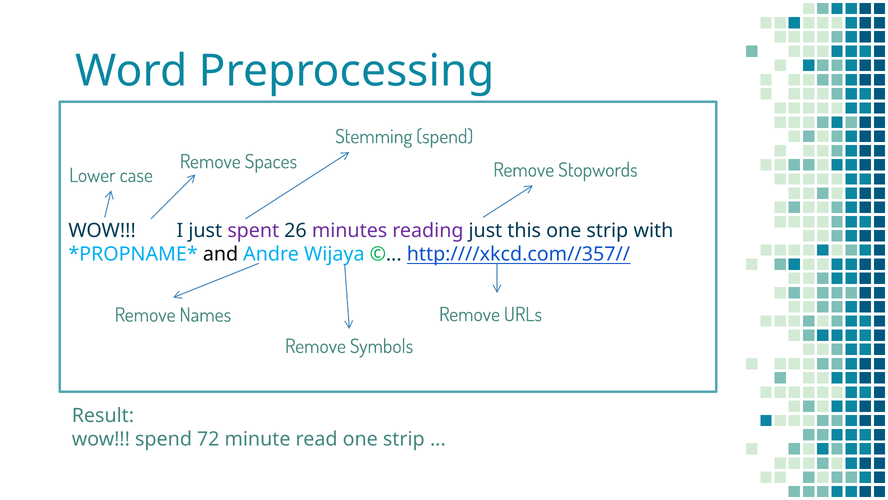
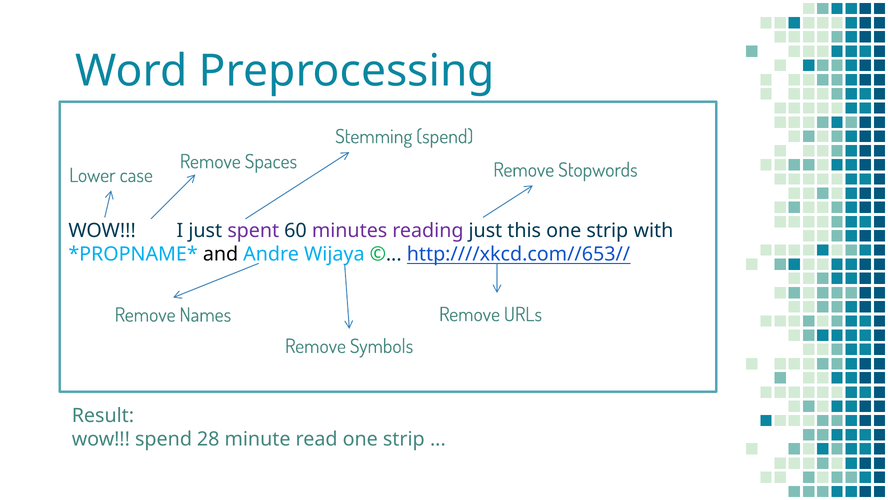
26: 26 -> 60
http:////xkcd.com//357//: http:////xkcd.com//357// -> http:////xkcd.com//653//
72: 72 -> 28
